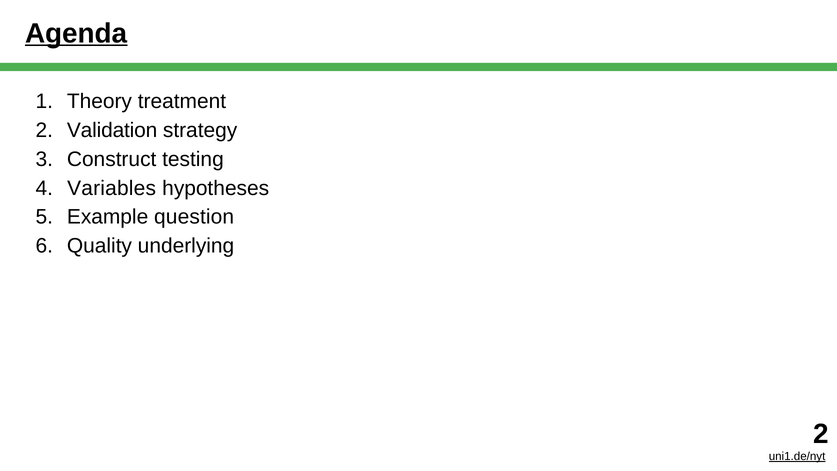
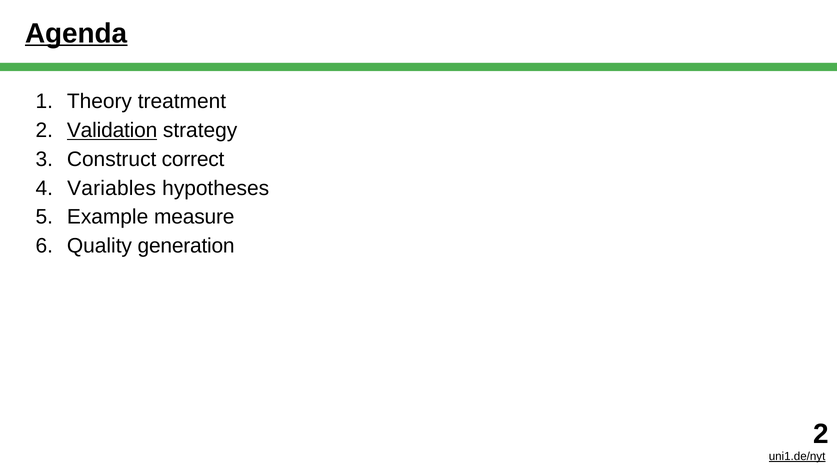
Validation underline: none -> present
testing: testing -> correct
question: question -> measure
underlying: underlying -> generation
